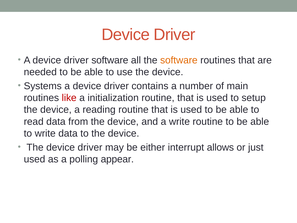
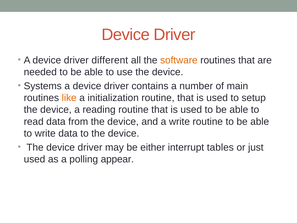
driver software: software -> different
like colour: red -> orange
allows: allows -> tables
